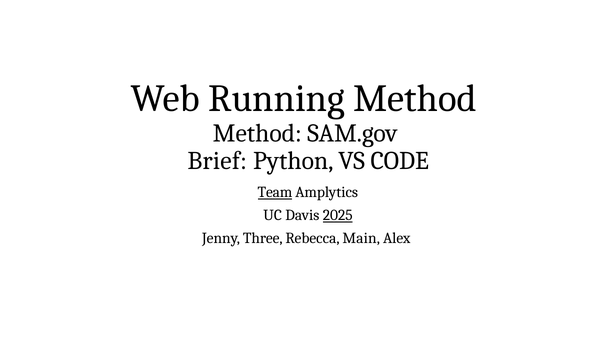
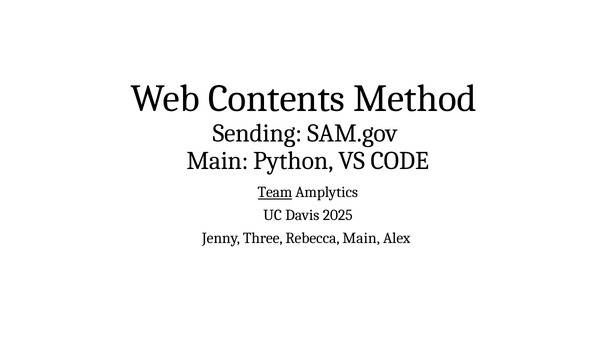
Running: Running -> Contents
Method at (257, 133): Method -> Sending
Brief at (217, 161): Brief -> Main
2025 underline: present -> none
